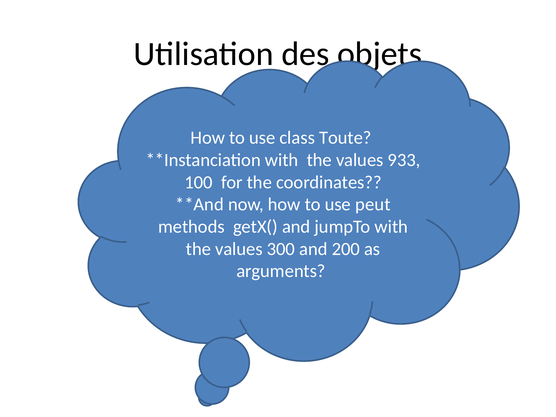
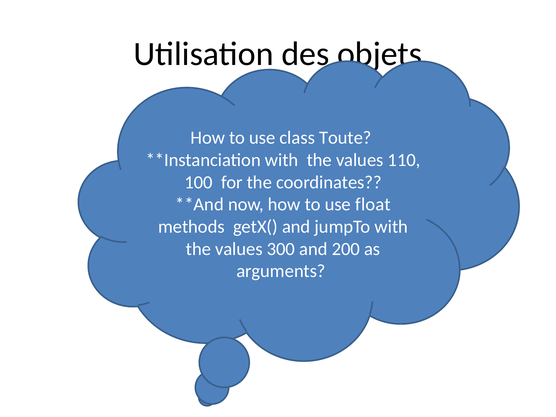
933: 933 -> 110
peut: peut -> float
